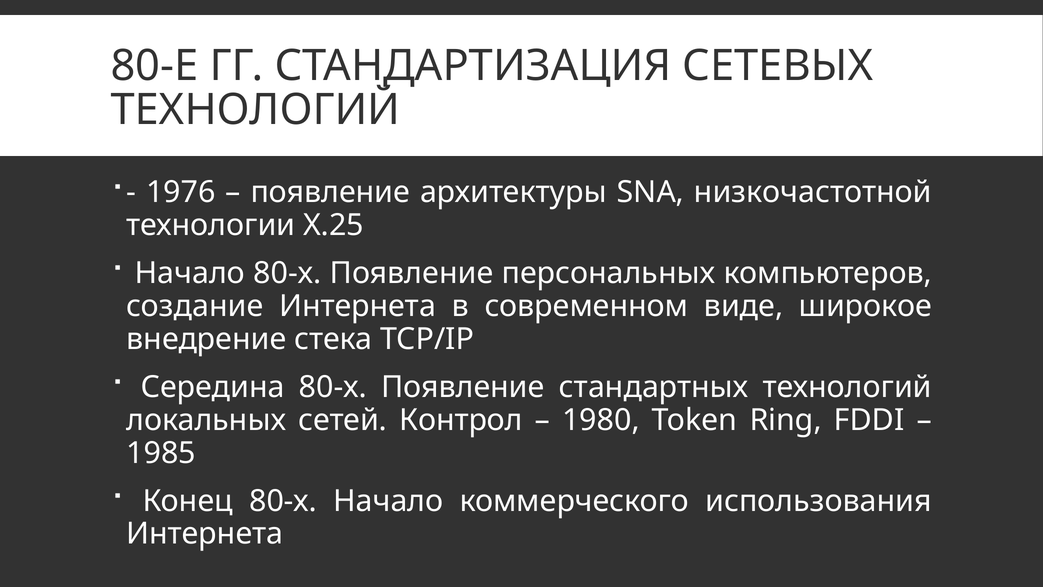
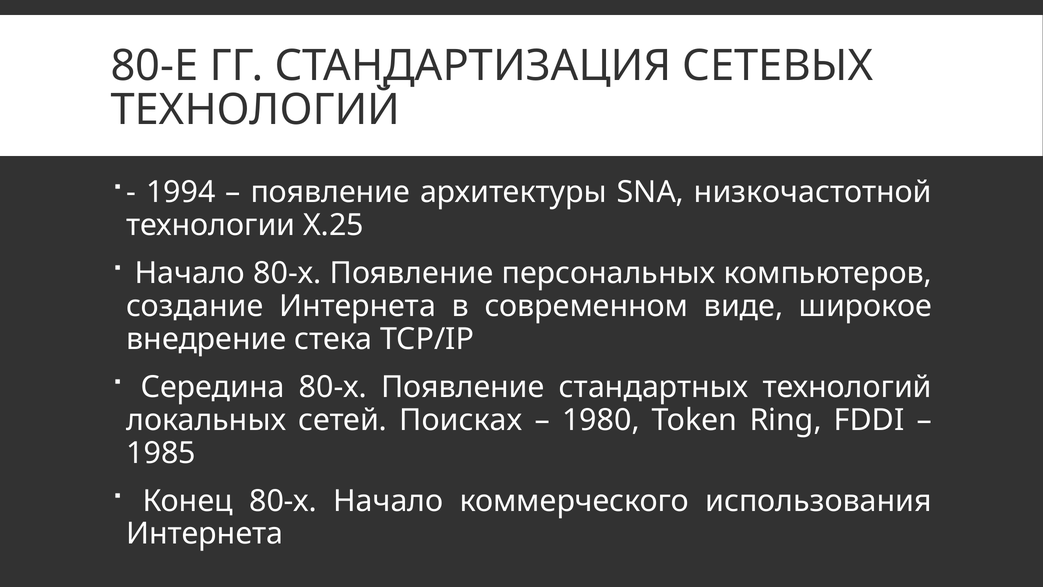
1976: 1976 -> 1994
Контрол: Контрол -> Поисках
